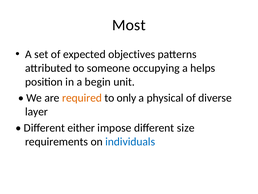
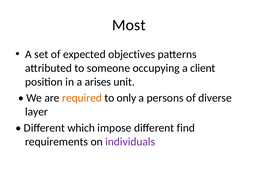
helps: helps -> client
begin: begin -> arises
physical: physical -> persons
either: either -> which
size: size -> find
individuals colour: blue -> purple
